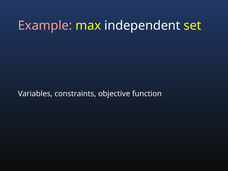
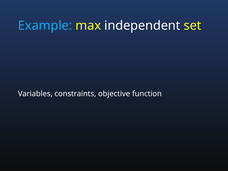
Example colour: pink -> light blue
